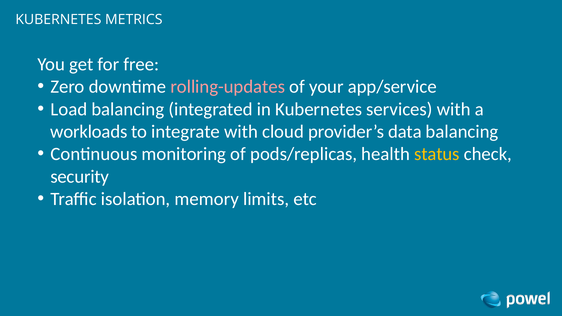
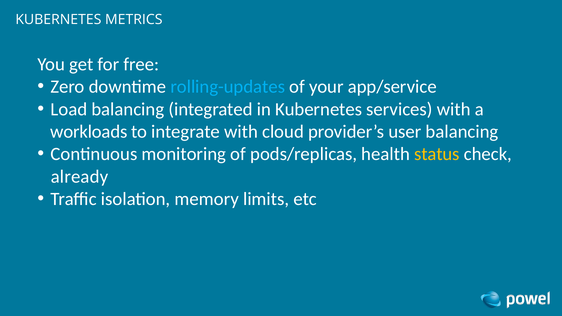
rolling-updates colour: pink -> light blue
data: data -> user
security: security -> already
